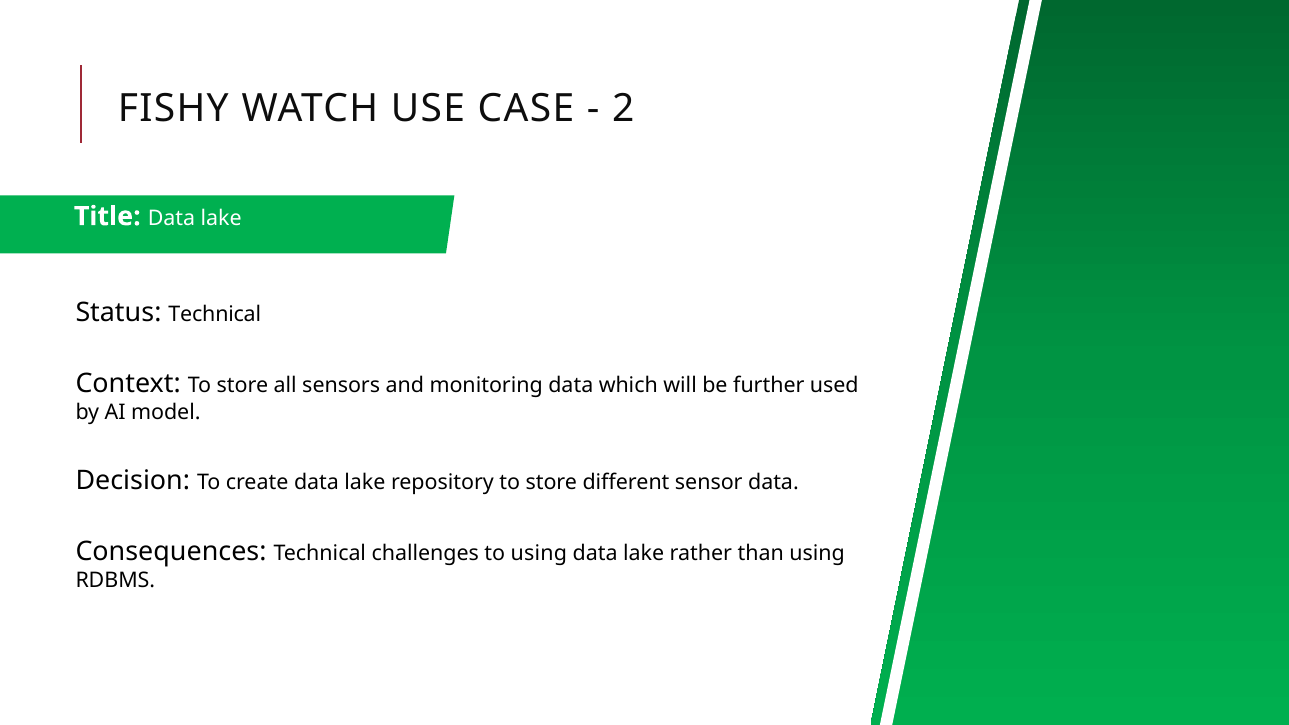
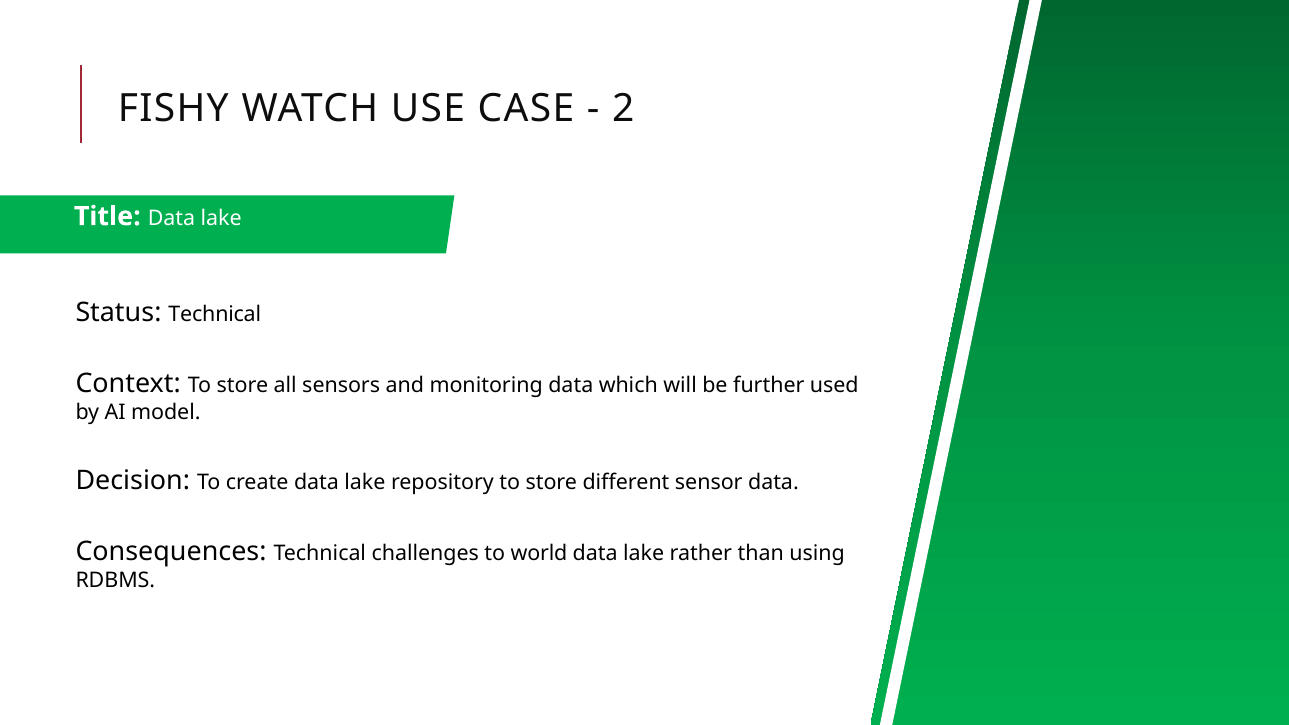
to using: using -> world
